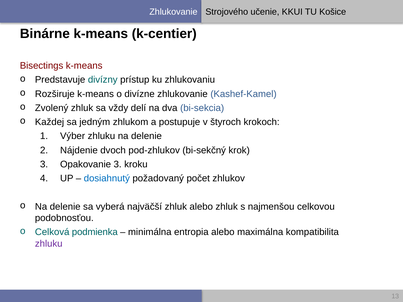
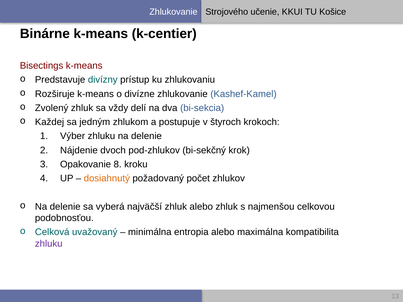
Opakovanie 3: 3 -> 8
dosiahnutý colour: blue -> orange
podmienka: podmienka -> uvažovaný
